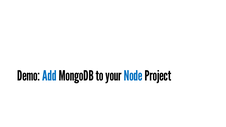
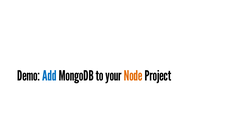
Node colour: blue -> orange
